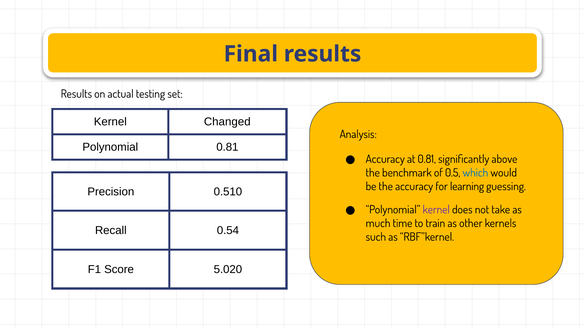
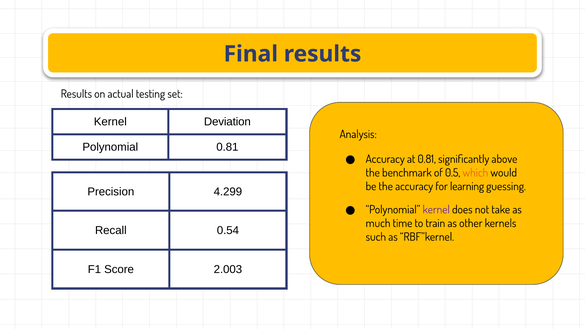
Changed: Changed -> Deviation
which colour: blue -> orange
0.510: 0.510 -> 4.299
5.020: 5.020 -> 2.003
